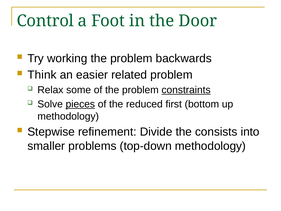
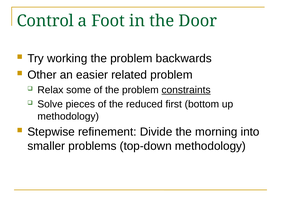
Think: Think -> Other
pieces underline: present -> none
consists: consists -> morning
